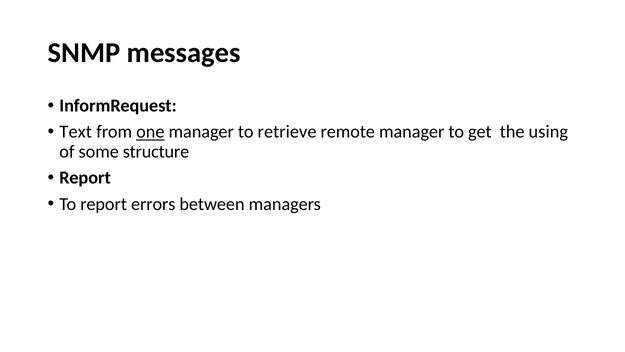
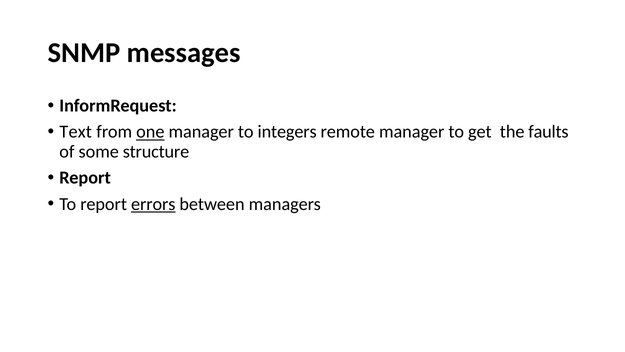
retrieve: retrieve -> integers
using: using -> faults
errors underline: none -> present
